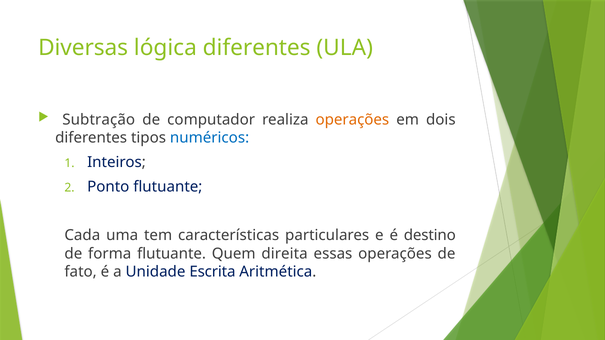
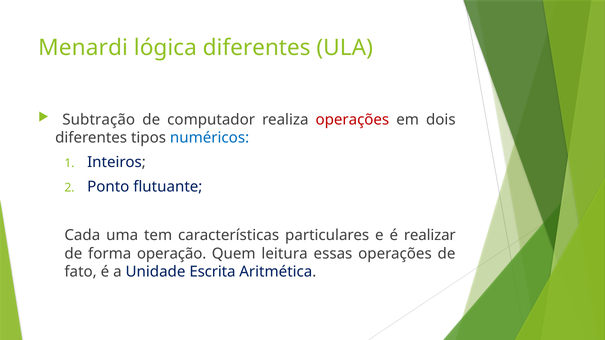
Diversas: Diversas -> Menardi
operações at (352, 120) colour: orange -> red
destino: destino -> realizar
forma flutuante: flutuante -> operação
direita: direita -> leitura
